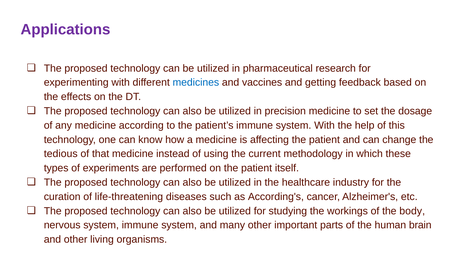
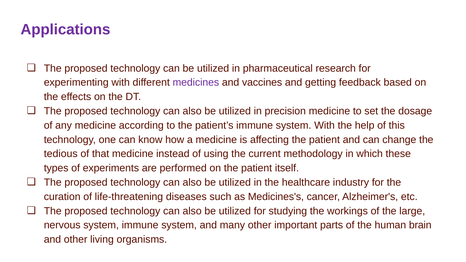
medicines colour: blue -> purple
According's: According's -> Medicines's
body: body -> large
